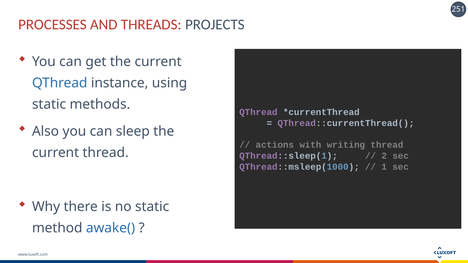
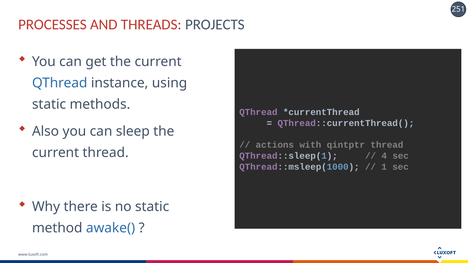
writing: writing -> qintptr
2: 2 -> 4
